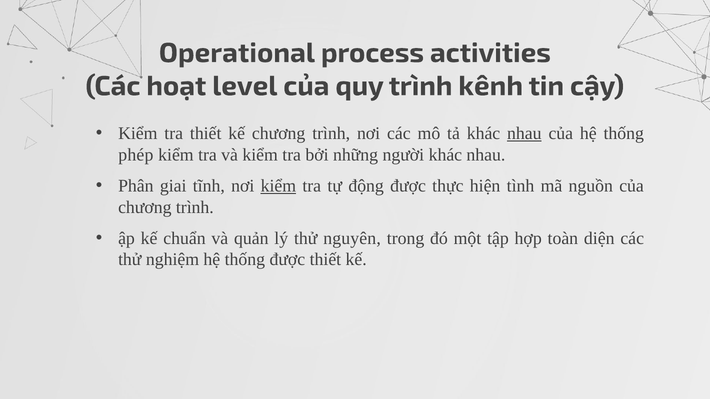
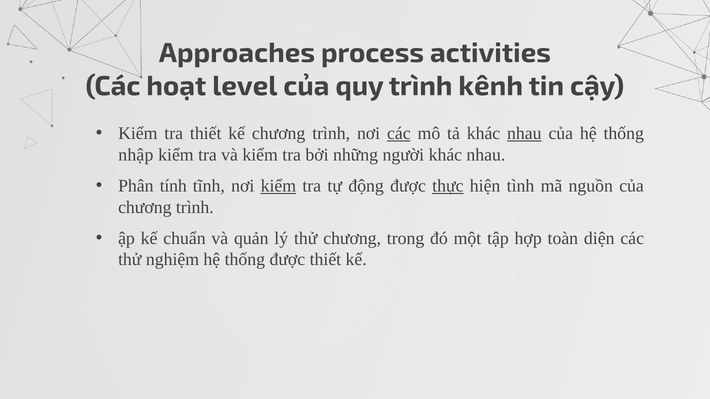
Operational: Operational -> Approaches
các at (399, 134) underline: none -> present
phép: phép -> nhập
giai: giai -> tính
thực underline: none -> present
thử nguyên: nguyên -> chương
